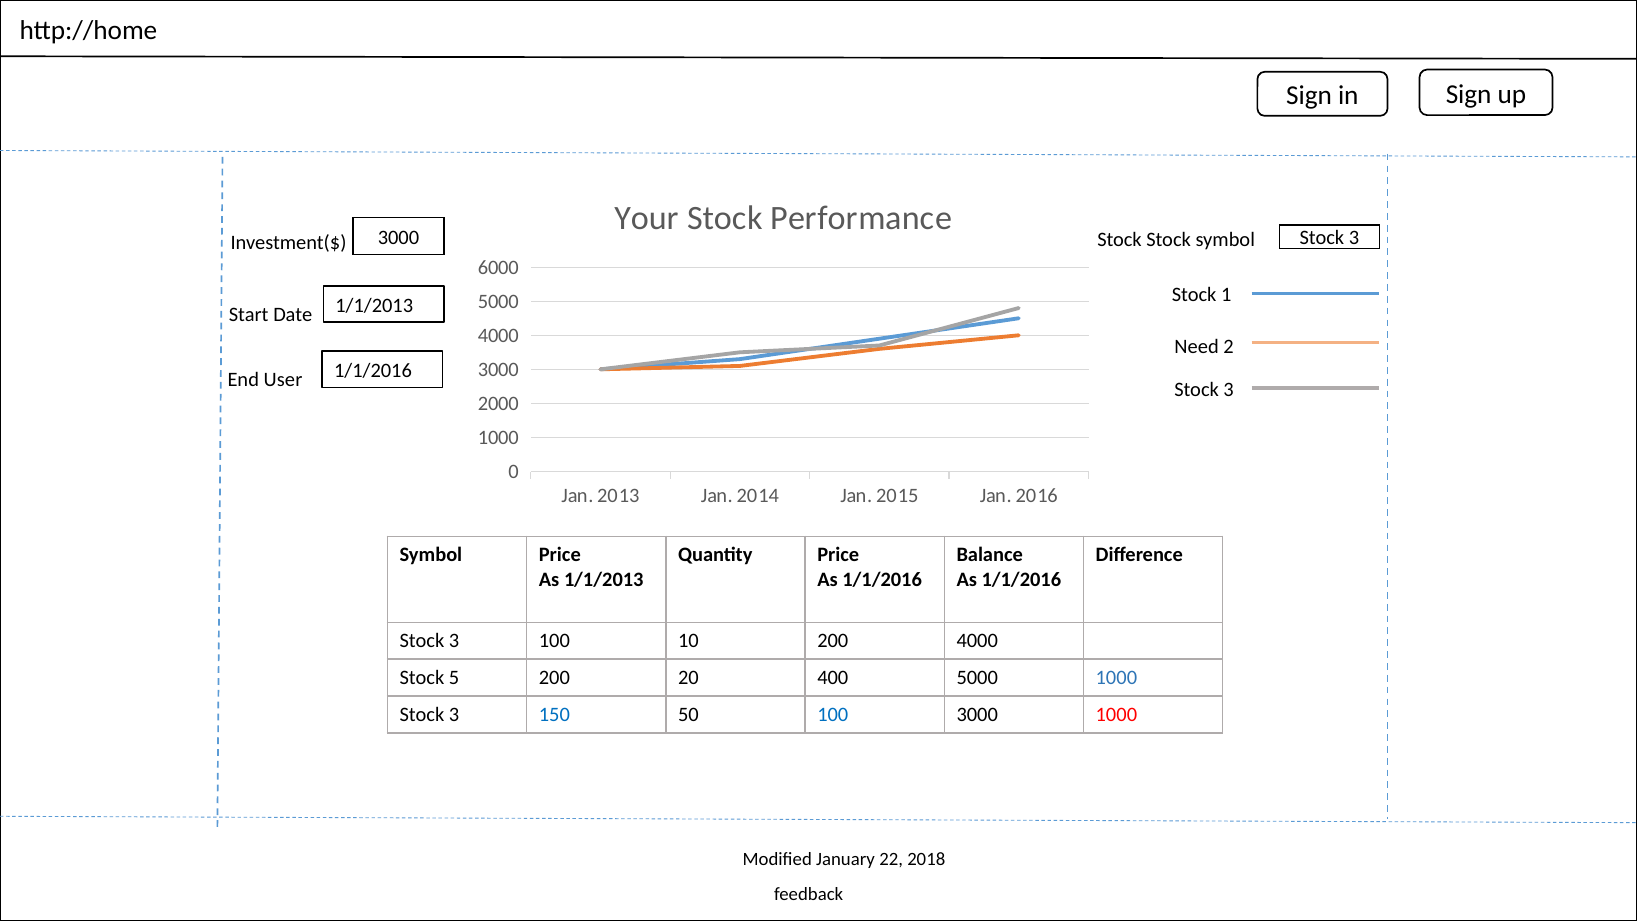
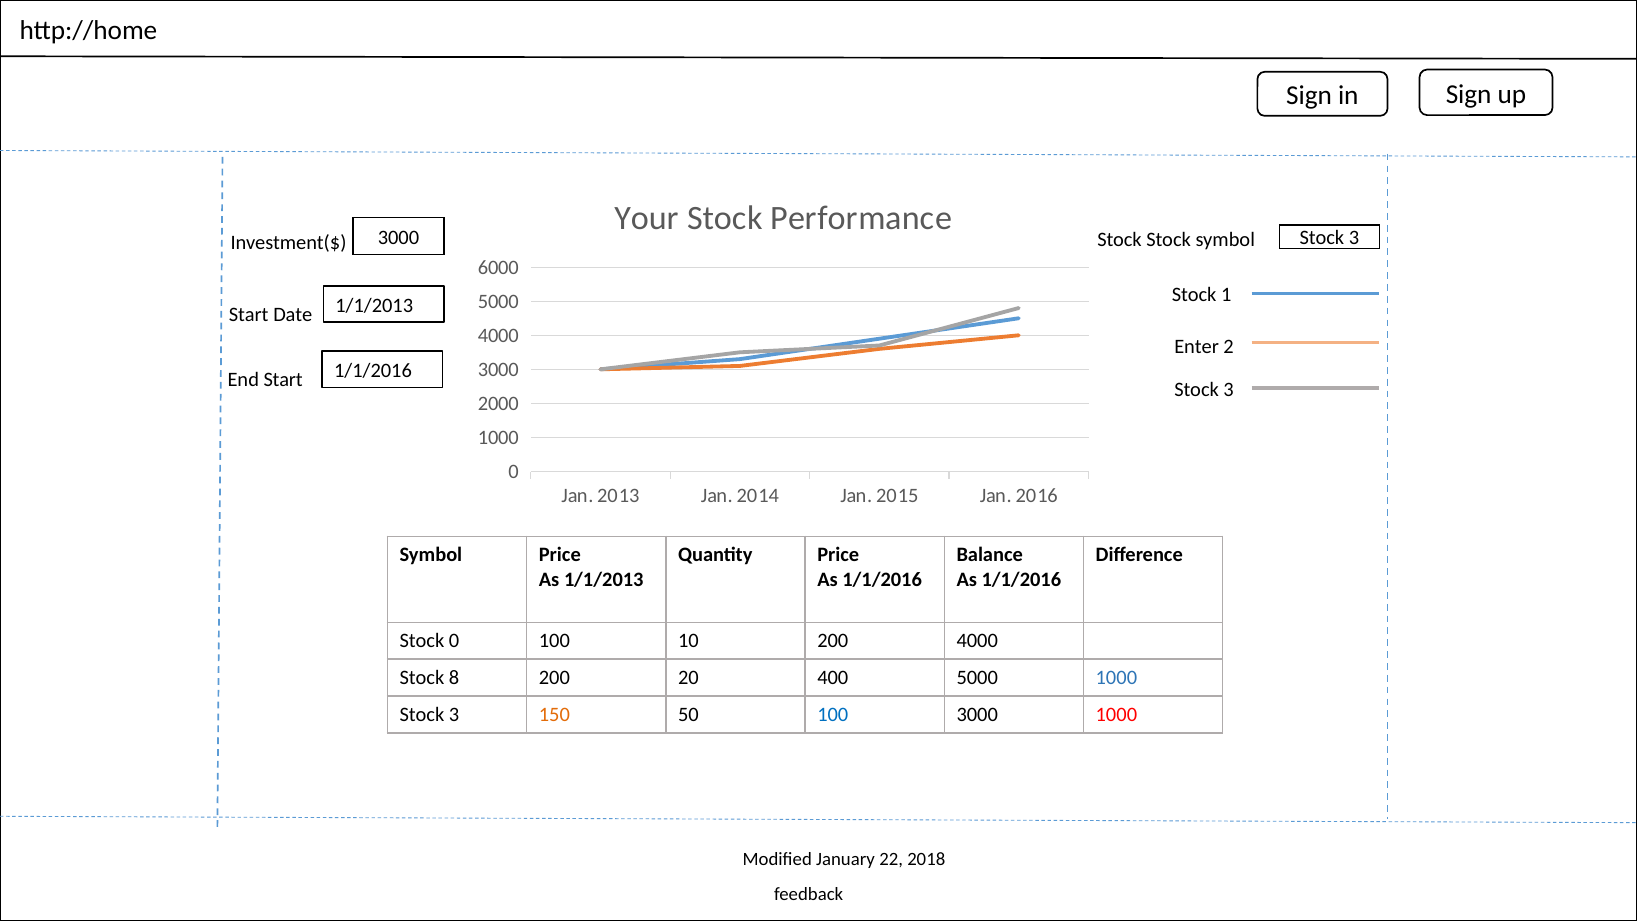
Need: Need -> Enter
End User: User -> Start
3 at (454, 641): 3 -> 0
5: 5 -> 8
150 colour: blue -> orange
